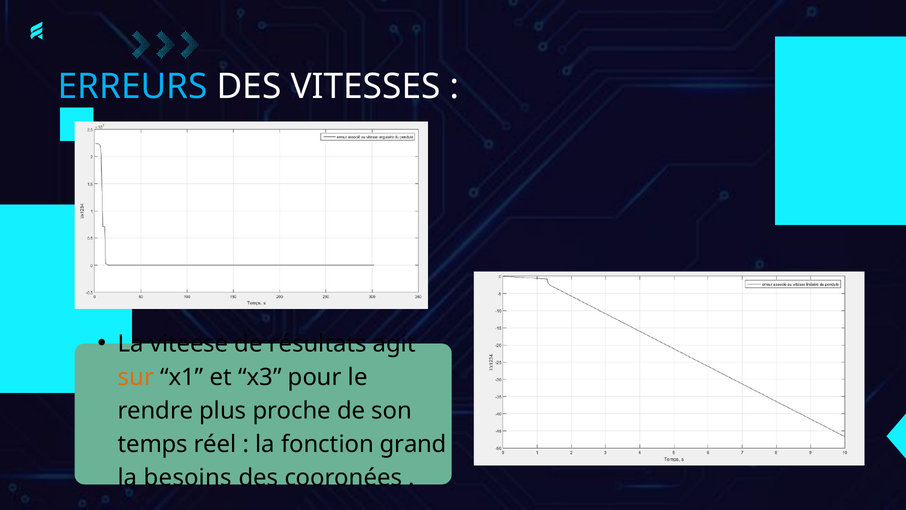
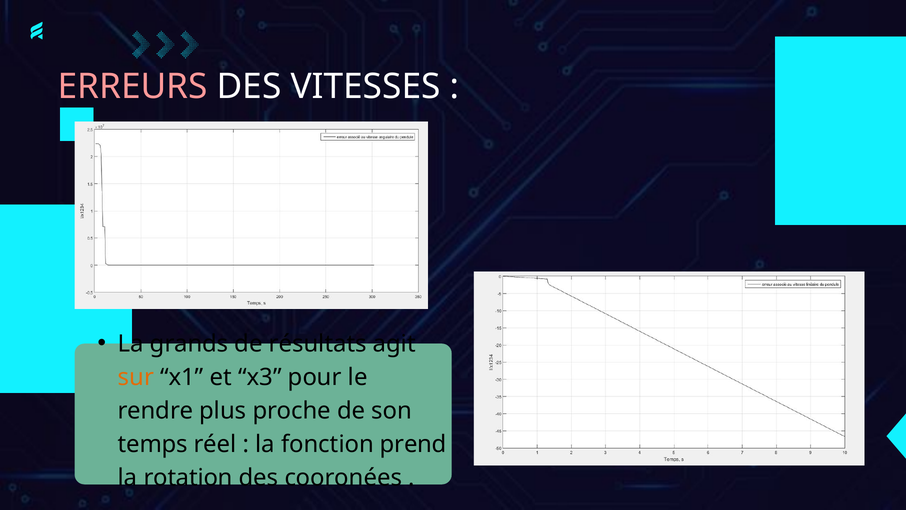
ERREURS colour: light blue -> pink
viteese: viteese -> grands
grand: grand -> prend
besoins: besoins -> rotation
